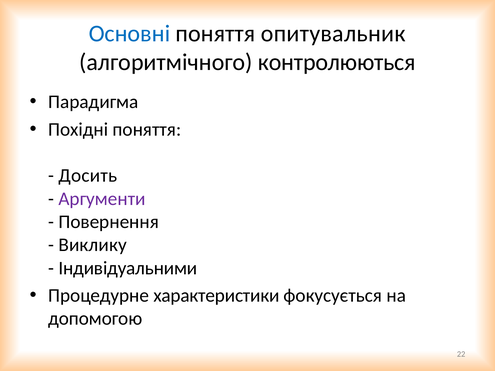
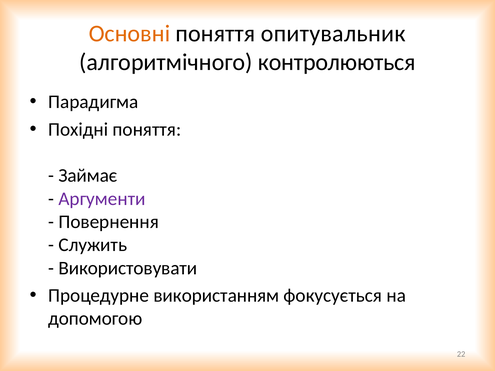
Основні colour: blue -> orange
Досить: Досить -> Займає
Виклику: Виклику -> Служить
Індивідуальними: Індивідуальними -> Використовувати
характеристики: характеристики -> використанням
